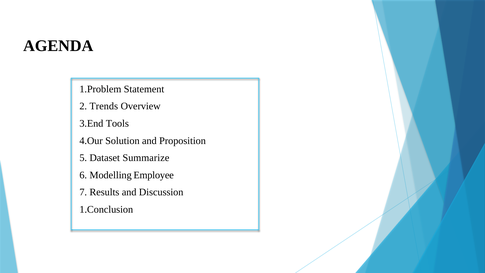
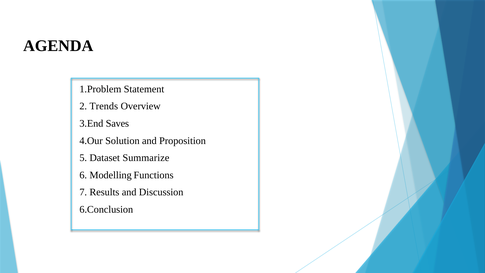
Tools: Tools -> Saves
Employee: Employee -> Functions
1.Conclusion: 1.Conclusion -> 6.Conclusion
